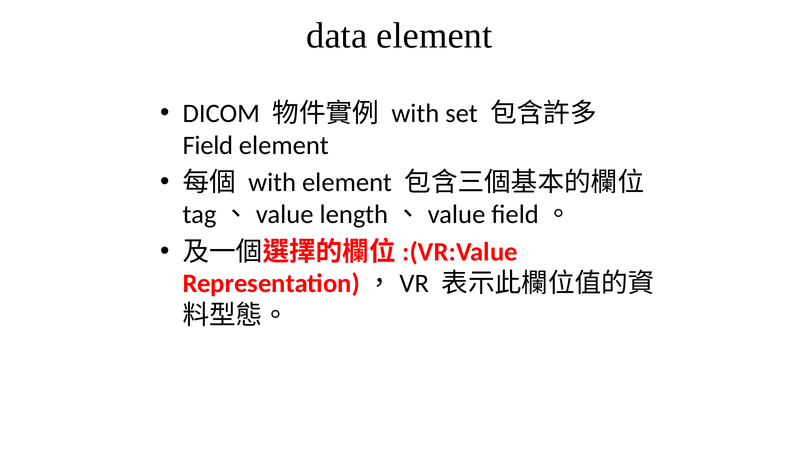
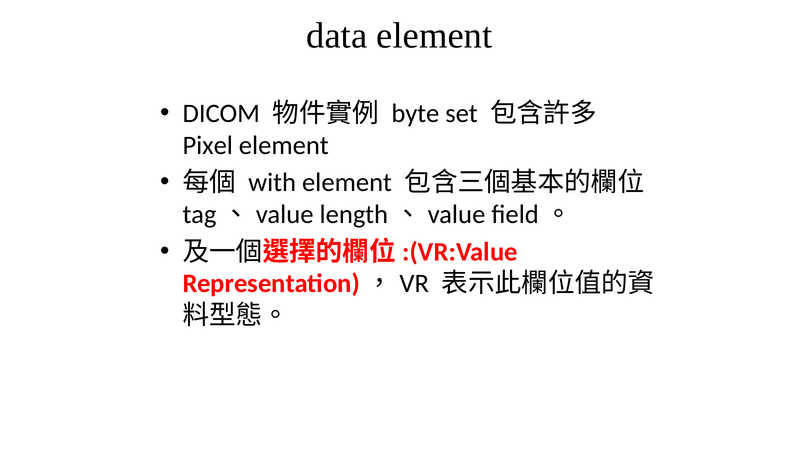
with at (415, 113): with -> byte
Field: Field -> Pixel
